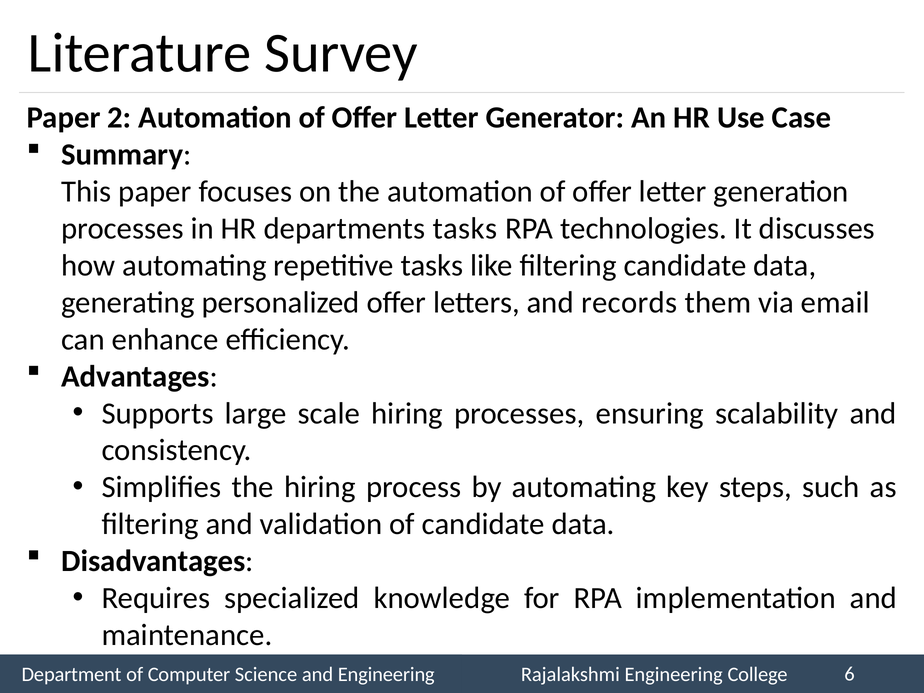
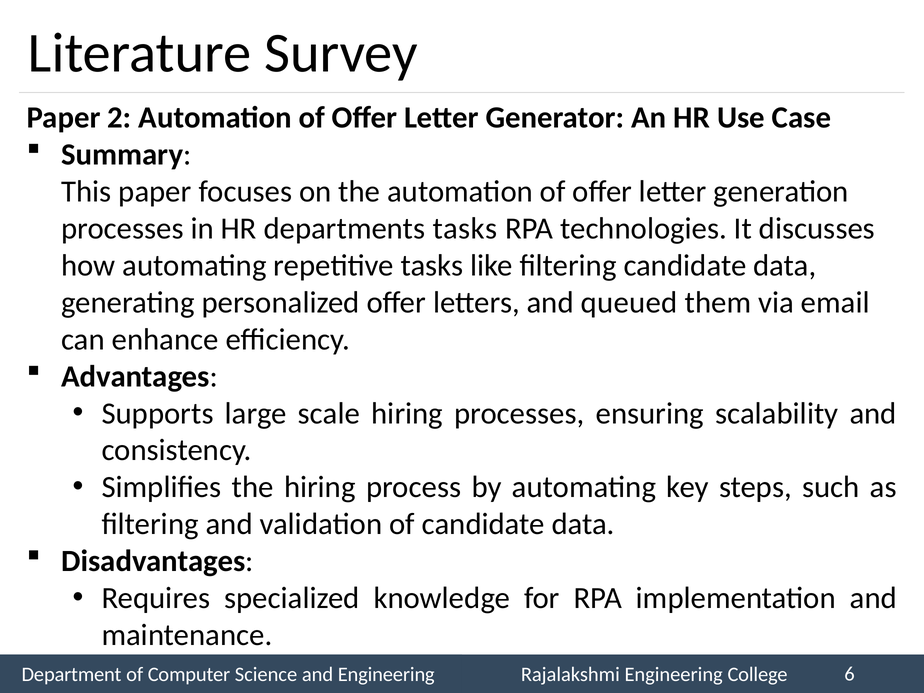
records: records -> queued
